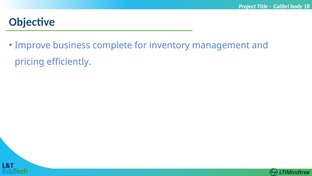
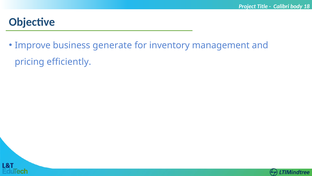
complete: complete -> generate
